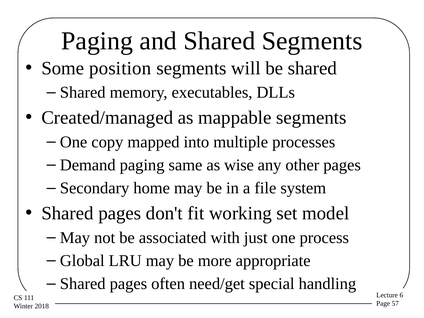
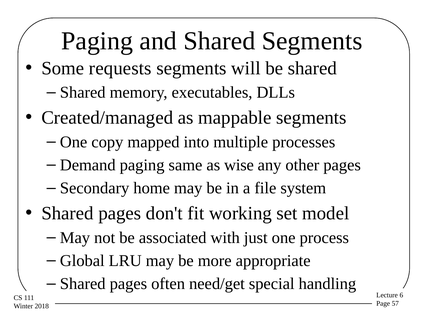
position: position -> requests
